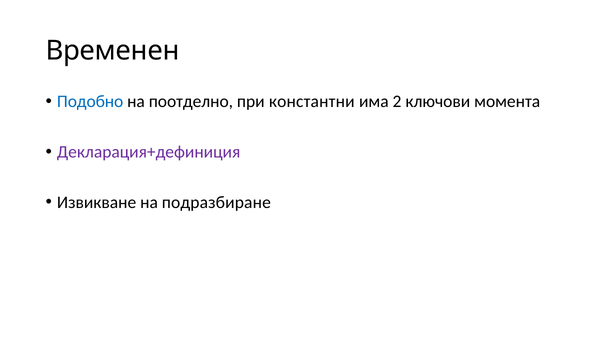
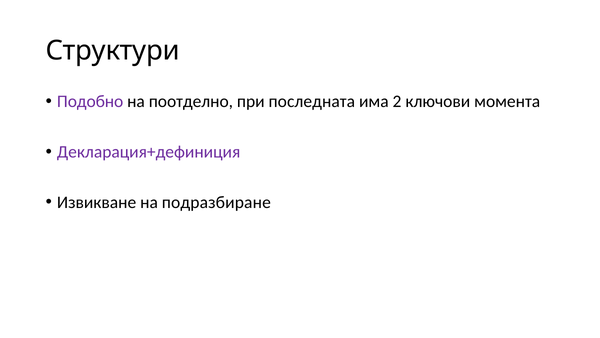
Временен: Временен -> Структури
Подобно colour: blue -> purple
константни: константни -> последната
